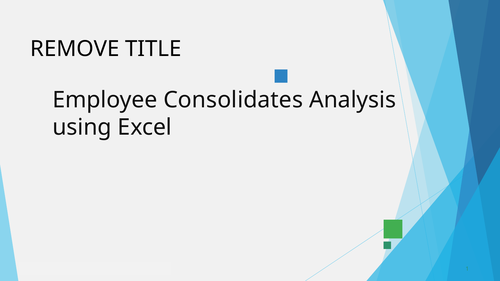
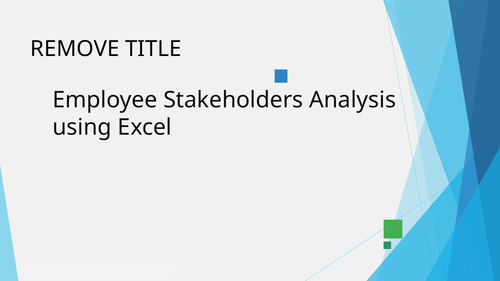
Consolidates: Consolidates -> Stakeholders
